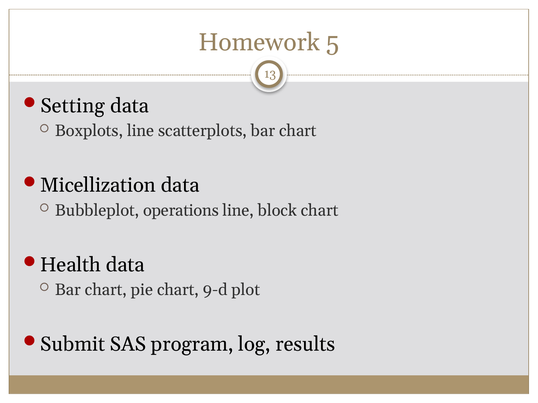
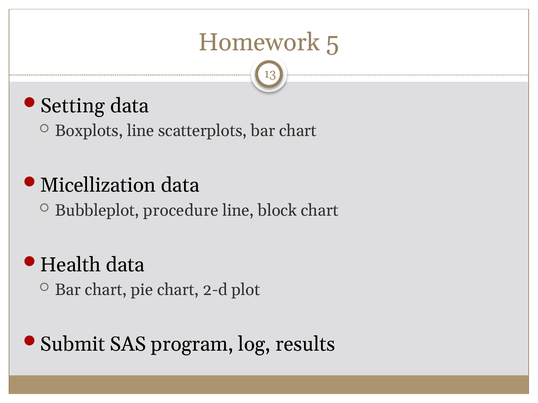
operations: operations -> procedure
9-d: 9-d -> 2-d
